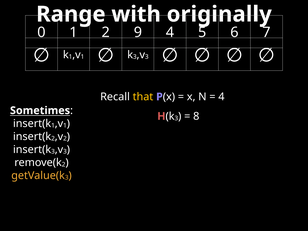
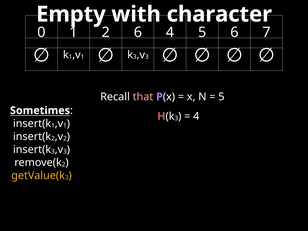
Range: Range -> Empty
originally: originally -> character
2 9: 9 -> 6
that colour: yellow -> pink
4 at (221, 97): 4 -> 5
8 at (196, 116): 8 -> 4
